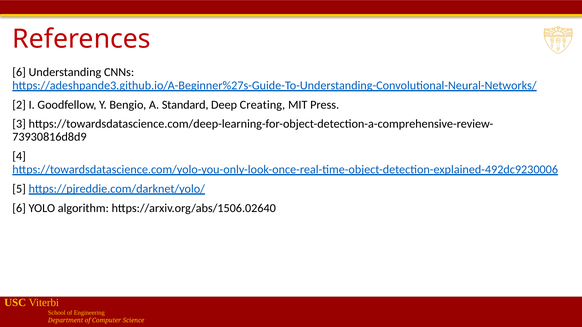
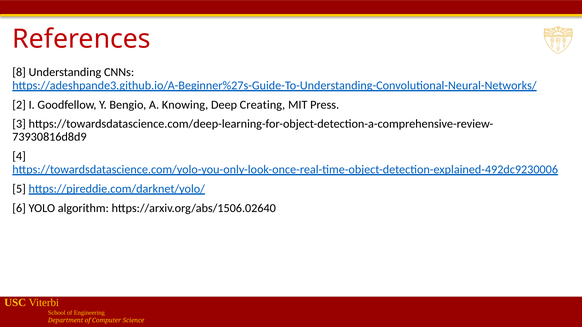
6 at (19, 72): 6 -> 8
Standard: Standard -> Knowing
